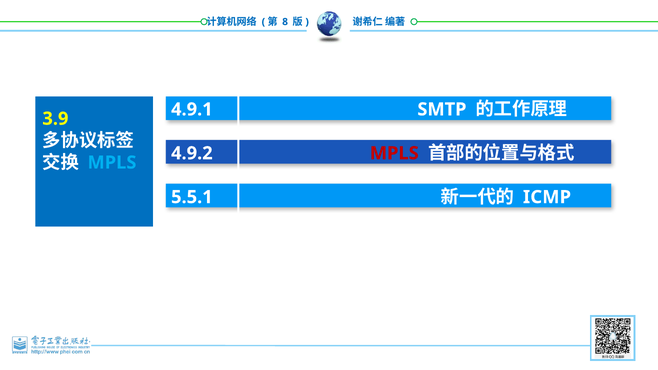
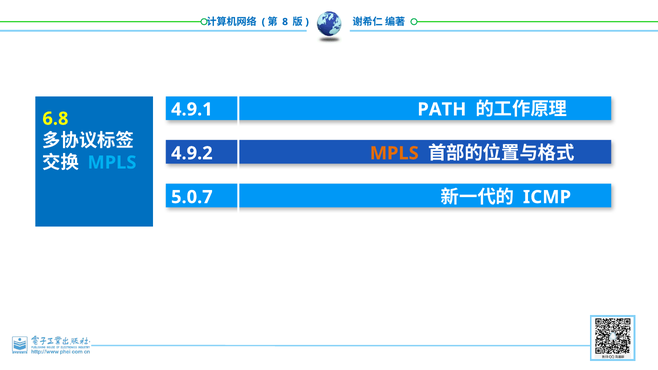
SMTP: SMTP -> PATH
3.9: 3.9 -> 6.8
MPLS at (394, 153) colour: red -> orange
5.5.1: 5.5.1 -> 5.0.7
